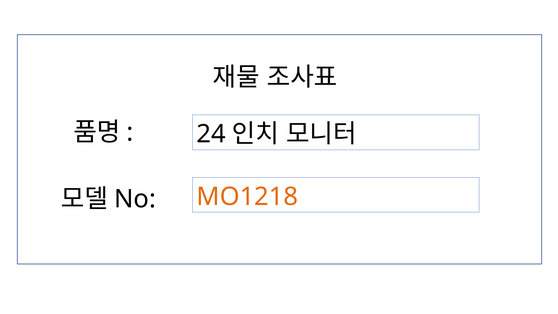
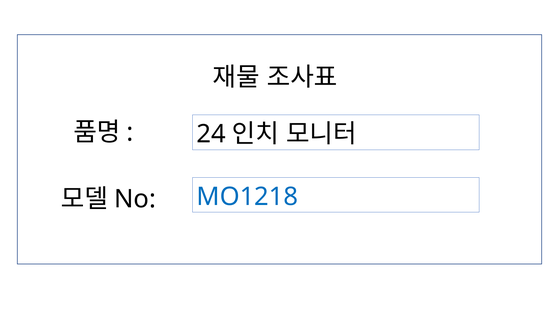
MO1218 colour: orange -> blue
